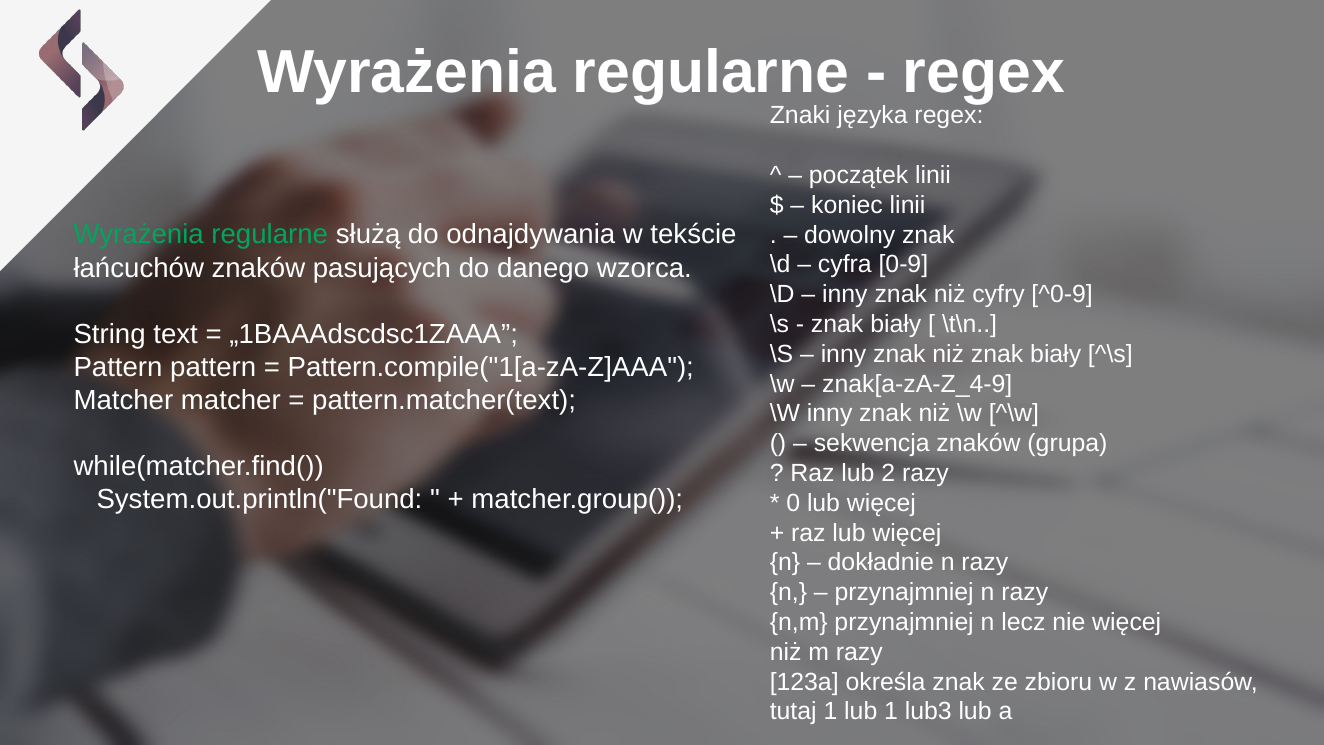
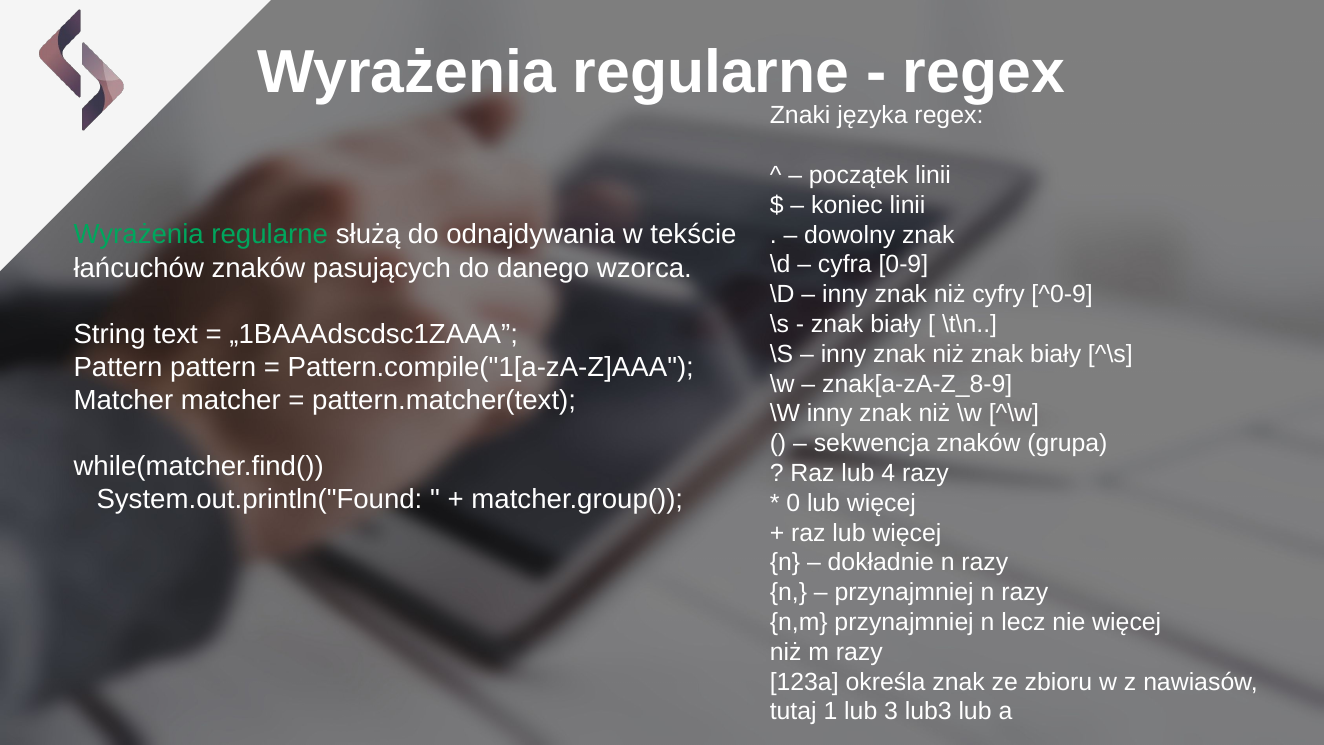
znak[a-zA-Z_4-9: znak[a-zA-Z_4-9 -> znak[a-zA-Z_8-9
2: 2 -> 4
lub 1: 1 -> 3
